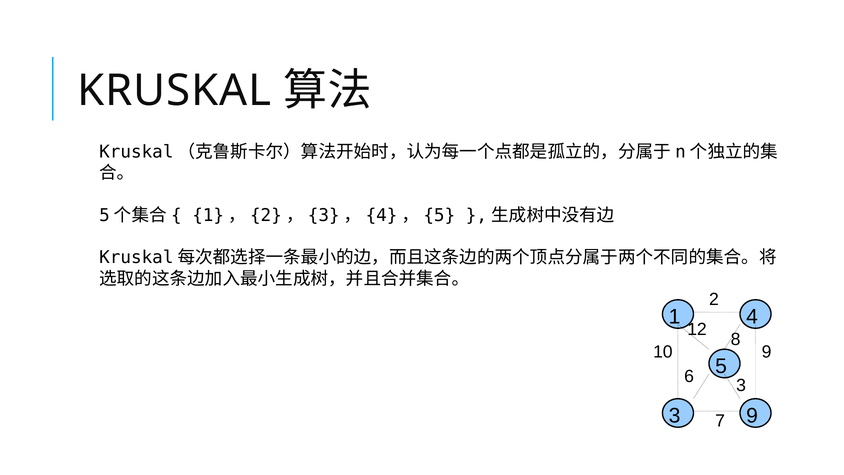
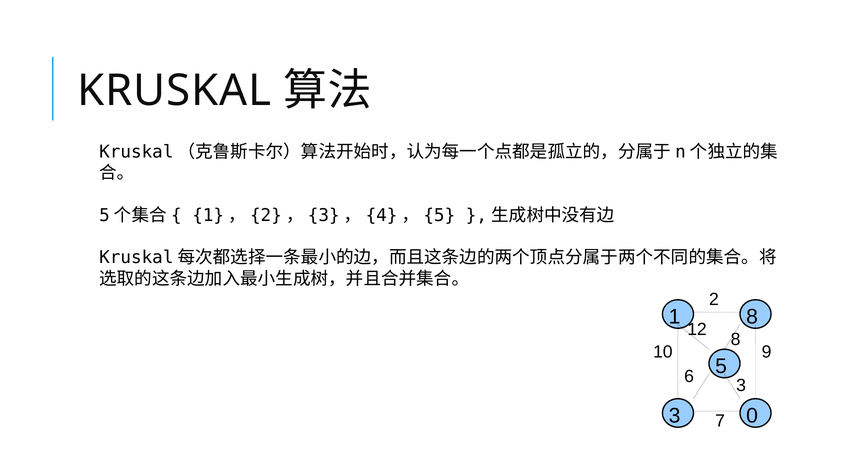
1 4: 4 -> 8
3 9: 9 -> 0
